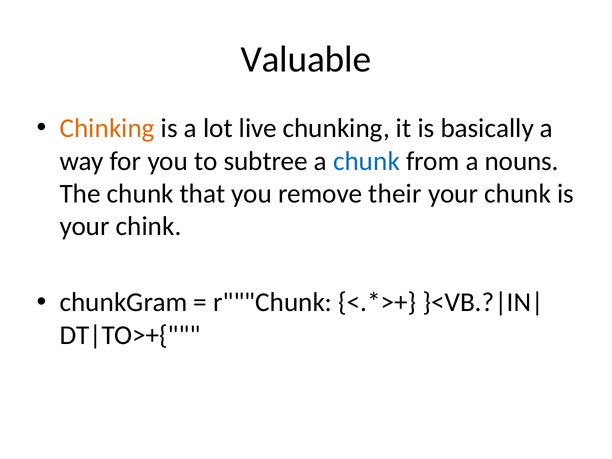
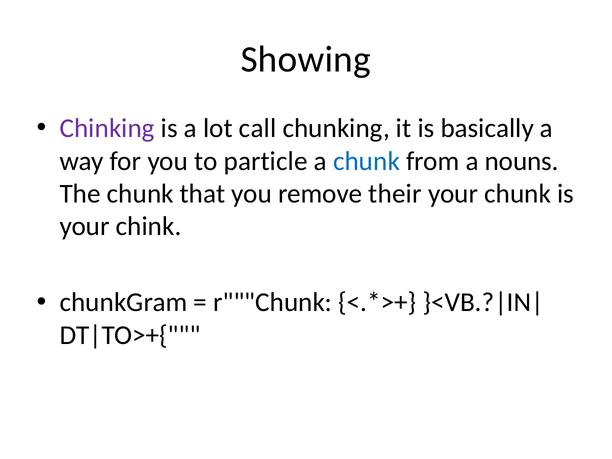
Valuable: Valuable -> Showing
Chinking colour: orange -> purple
live: live -> call
subtree: subtree -> particle
